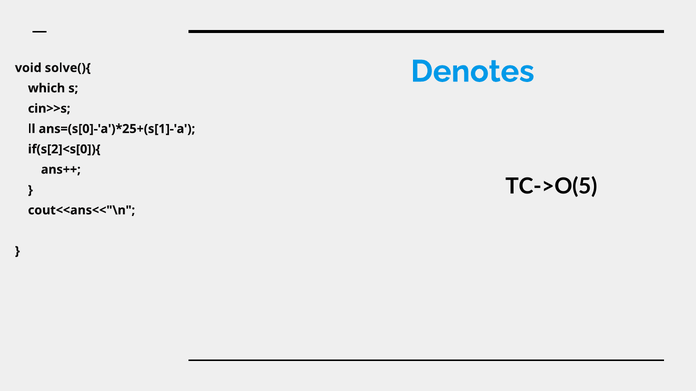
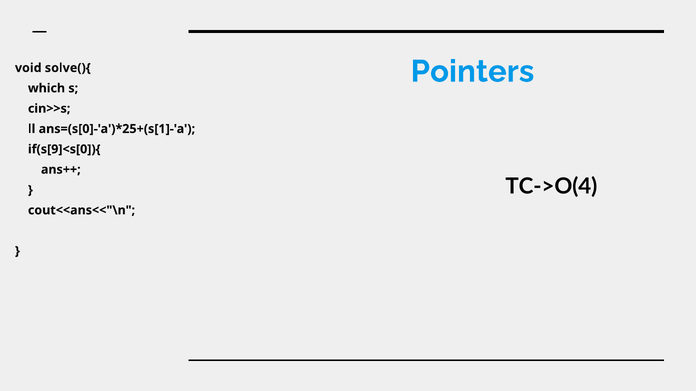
Denotes: Denotes -> Pointers
if(s[2]<s[0]){: if(s[2]<s[0]){ -> if(s[9]<s[0]){
TC->O(5: TC->O(5 -> TC->O(4
